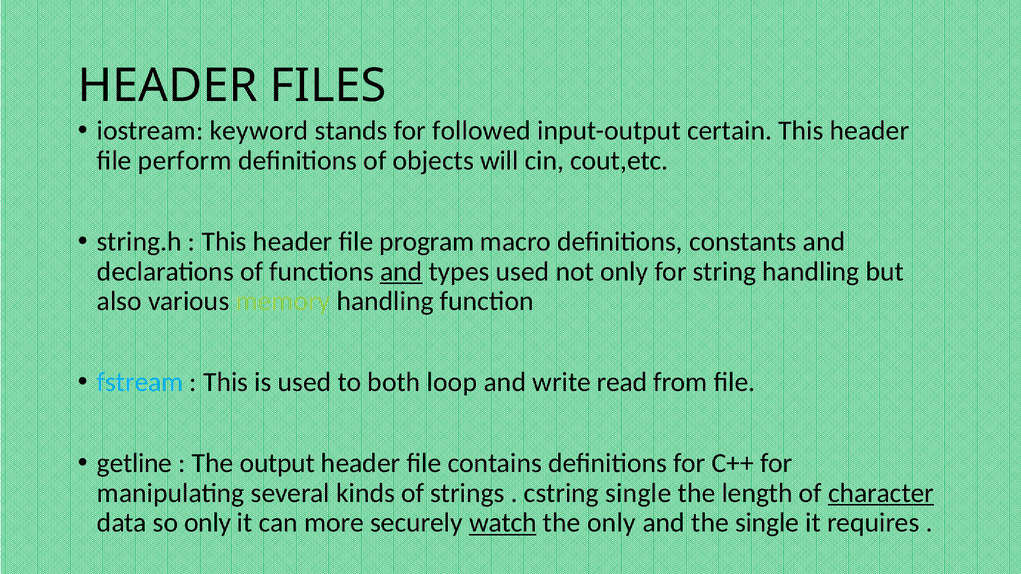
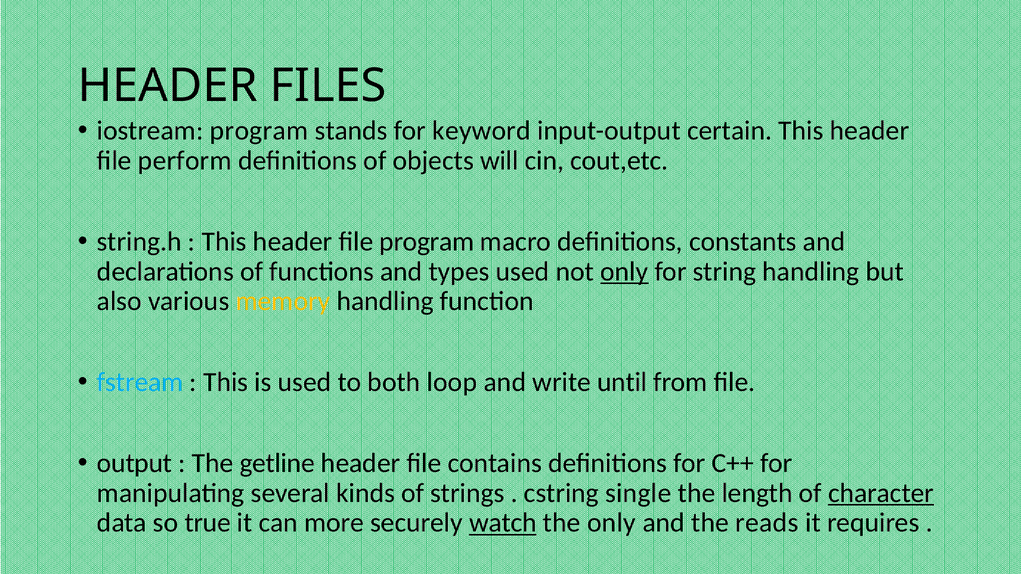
iostream keyword: keyword -> program
followed: followed -> keyword
and at (401, 272) underline: present -> none
only at (624, 272) underline: none -> present
memory colour: light green -> yellow
read: read -> until
getline: getline -> output
output: output -> getline
so only: only -> true
the single: single -> reads
